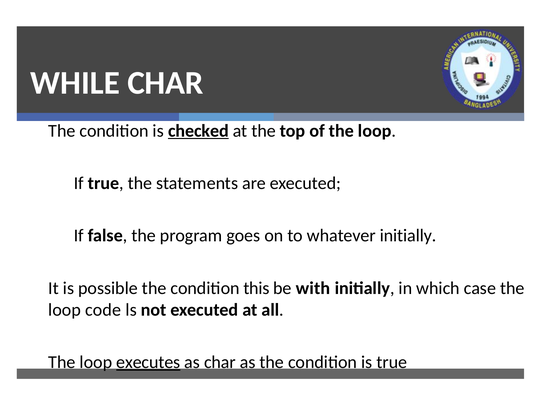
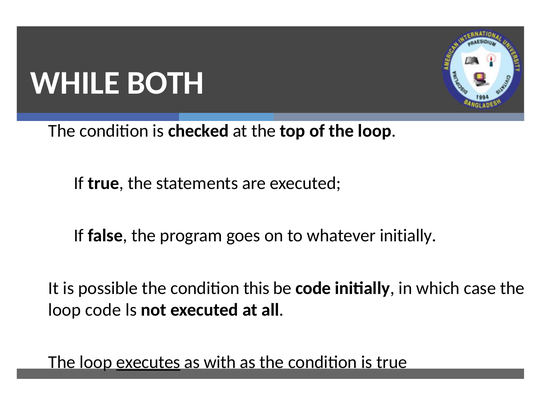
WHILE CHAR: CHAR -> BOTH
checked underline: present -> none
be with: with -> code
as char: char -> with
